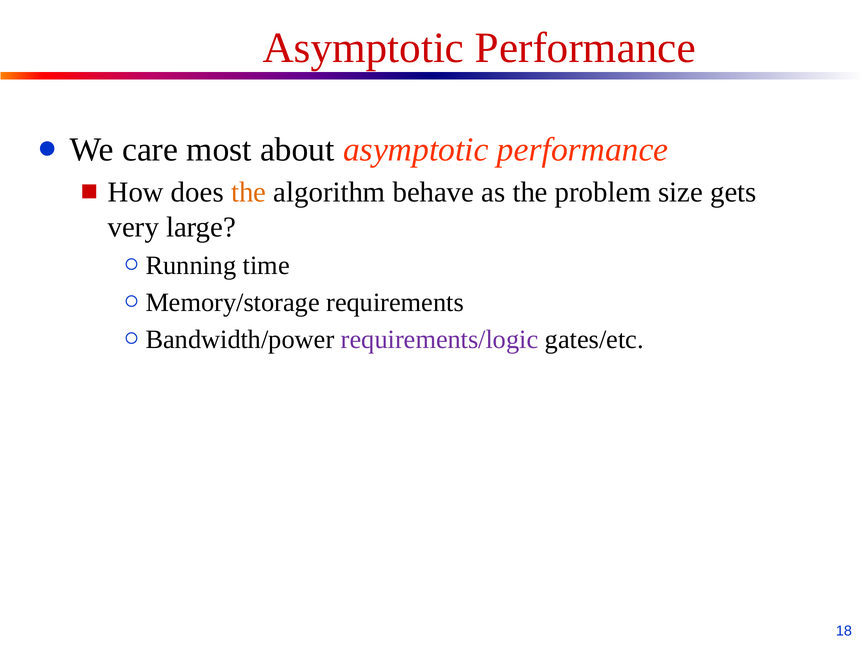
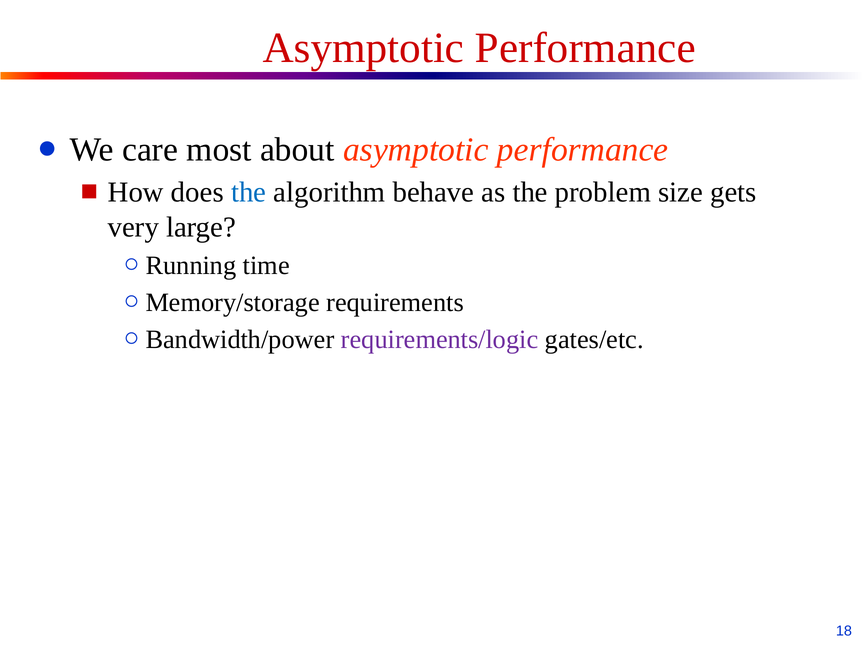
the at (249, 192) colour: orange -> blue
